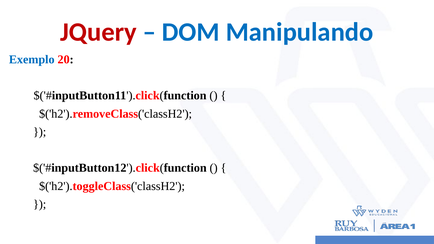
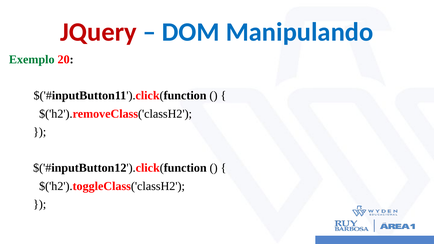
Exemplo colour: blue -> green
